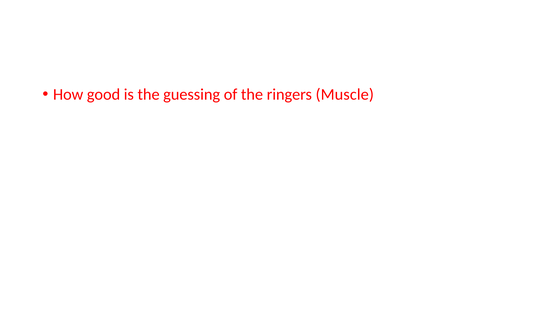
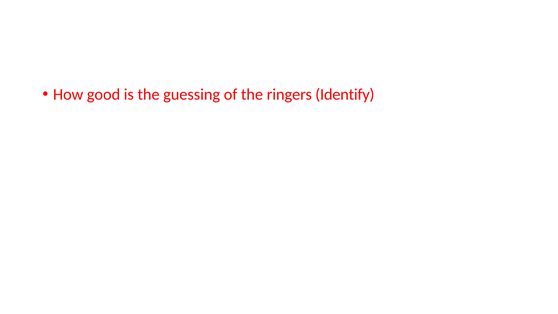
Muscle: Muscle -> Identify
